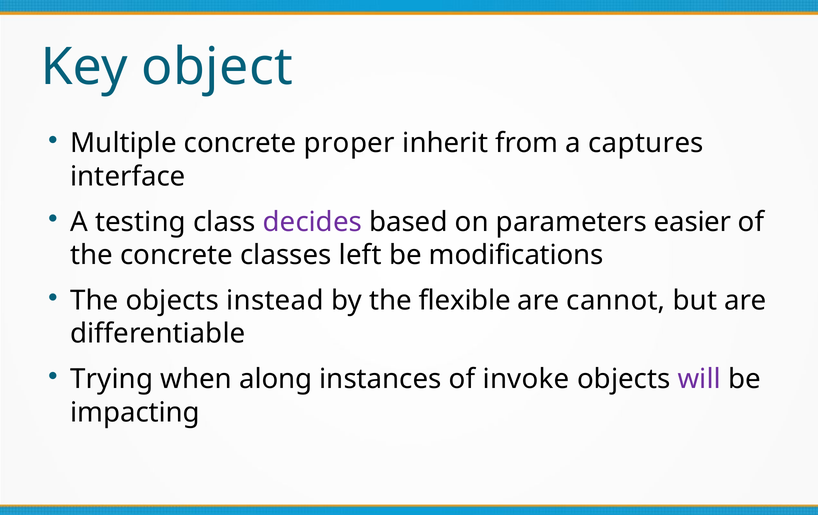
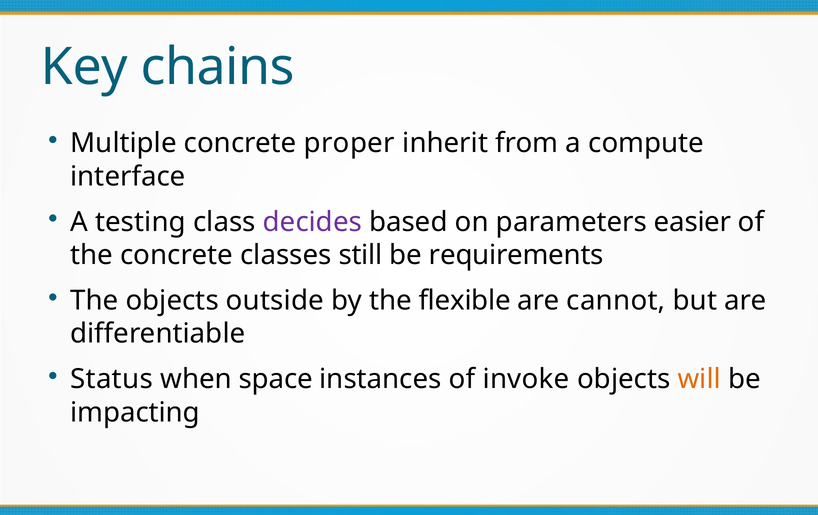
object: object -> chains
captures: captures -> compute
left: left -> still
modifications: modifications -> requirements
instead: instead -> outside
Trying: Trying -> Status
along: along -> space
will colour: purple -> orange
